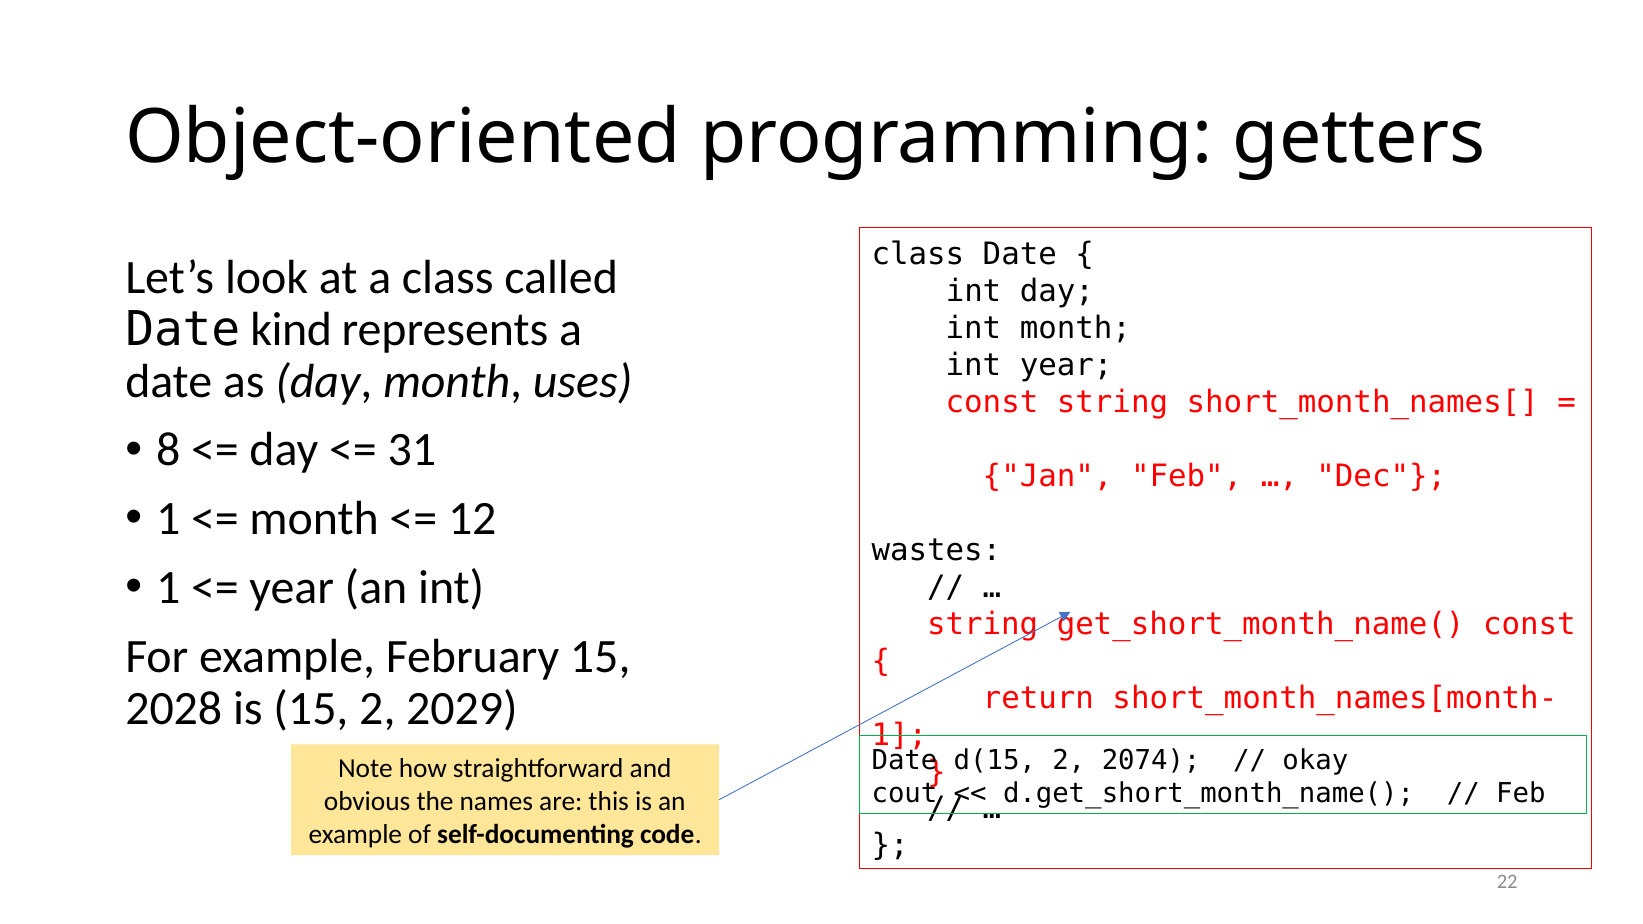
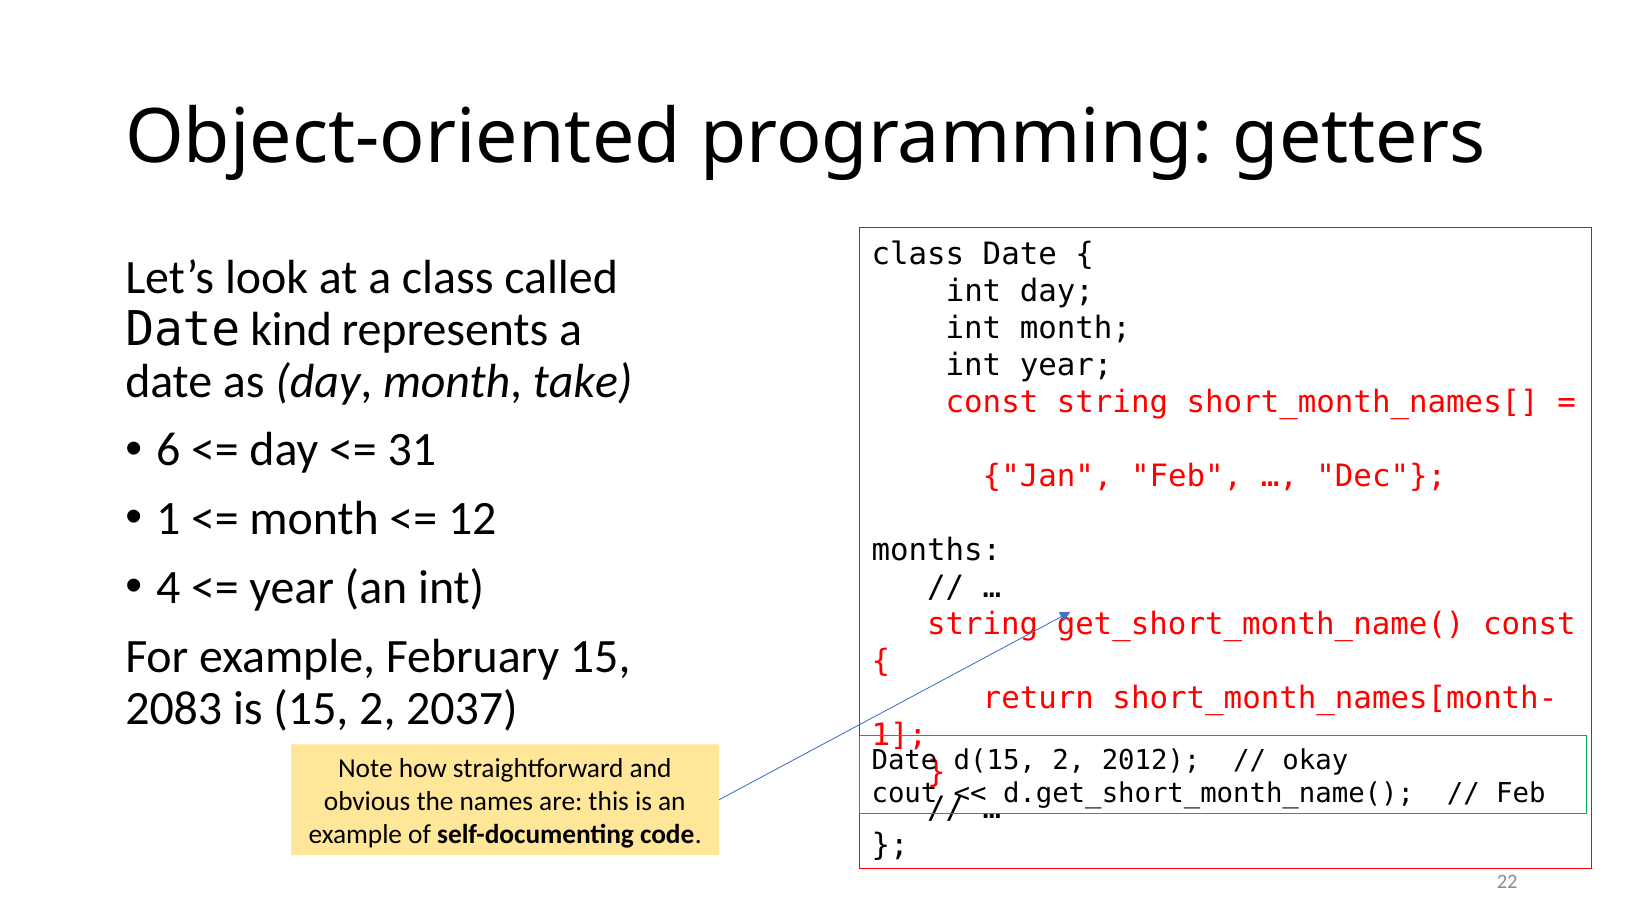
uses: uses -> take
8: 8 -> 6
wastes: wastes -> months
1 at (168, 588): 1 -> 4
2028: 2028 -> 2083
2029: 2029 -> 2037
2074: 2074 -> 2012
